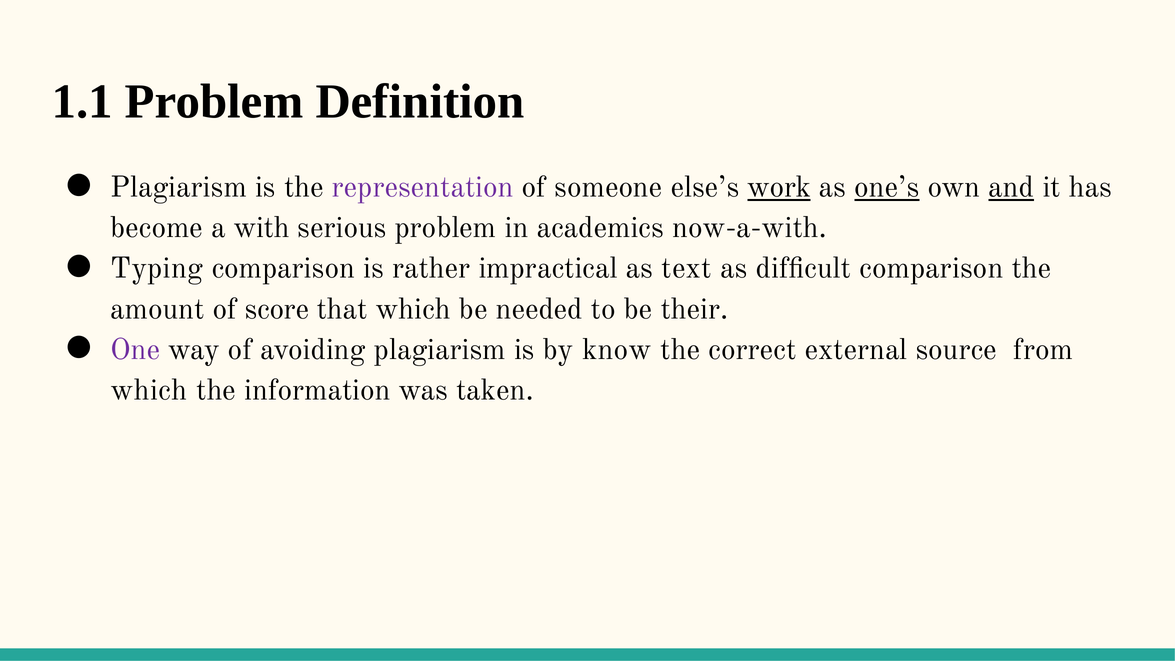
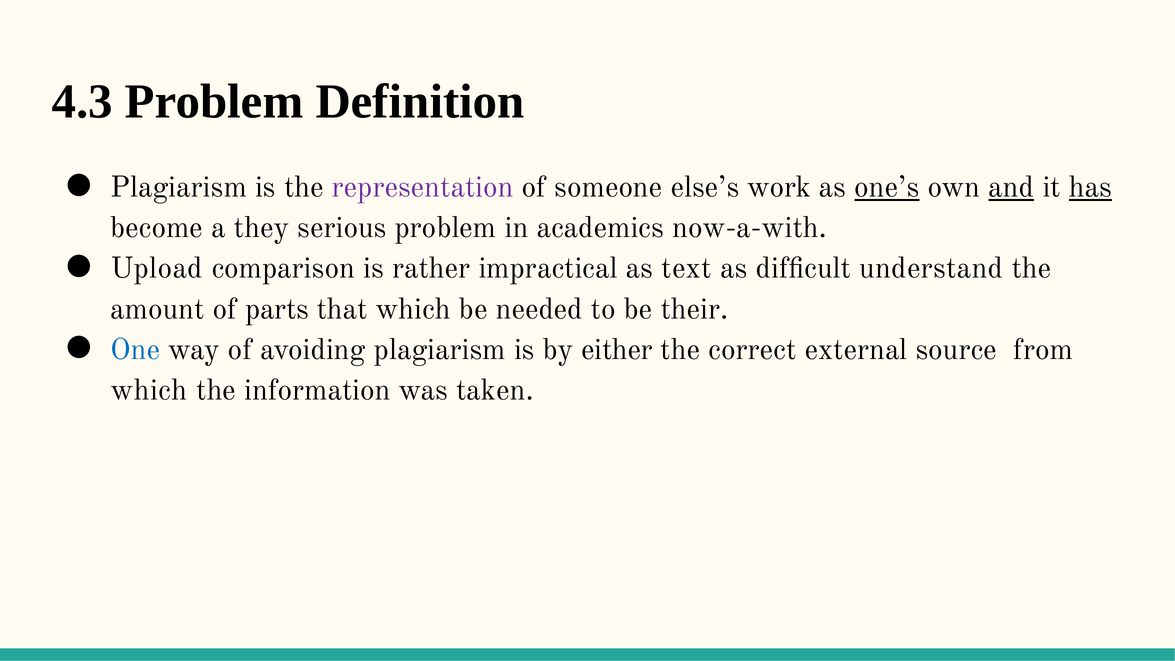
1.1: 1.1 -> 4.3
work underline: present -> none
has underline: none -> present
with: with -> they
Typing: Typing -> Upload
difficult comparison: comparison -> understand
score: score -> parts
One colour: purple -> blue
know: know -> either
